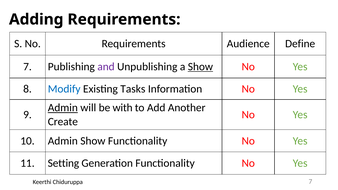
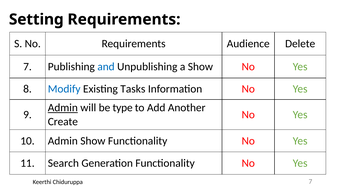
Adding: Adding -> Setting
Define: Define -> Delete
and colour: purple -> blue
Show at (200, 67) underline: present -> none
with: with -> type
Setting: Setting -> Search
